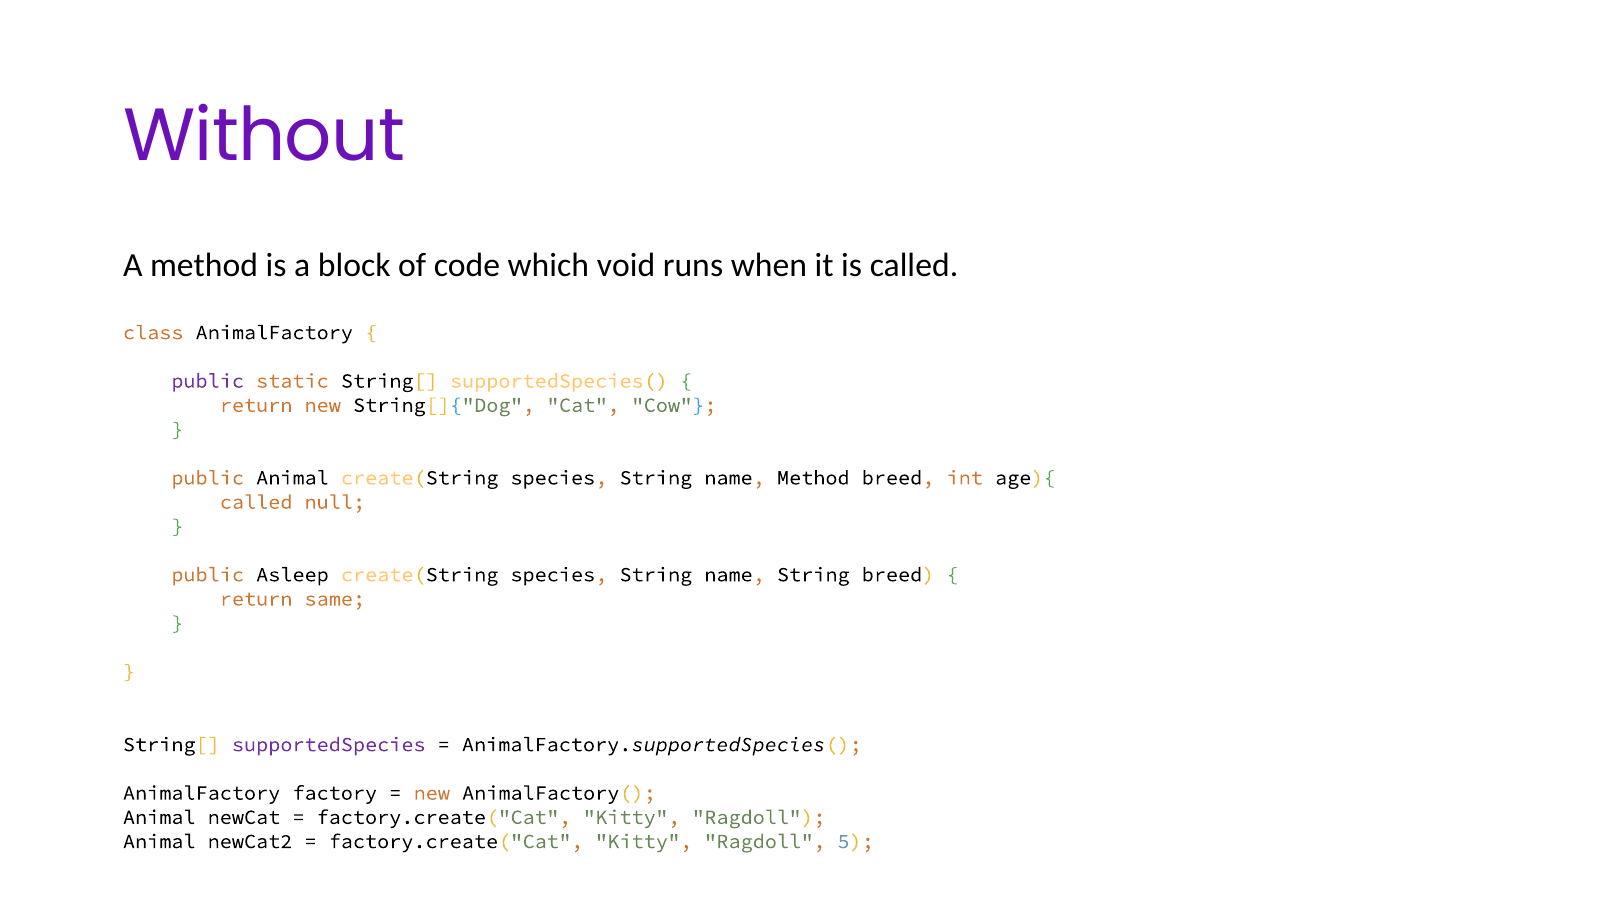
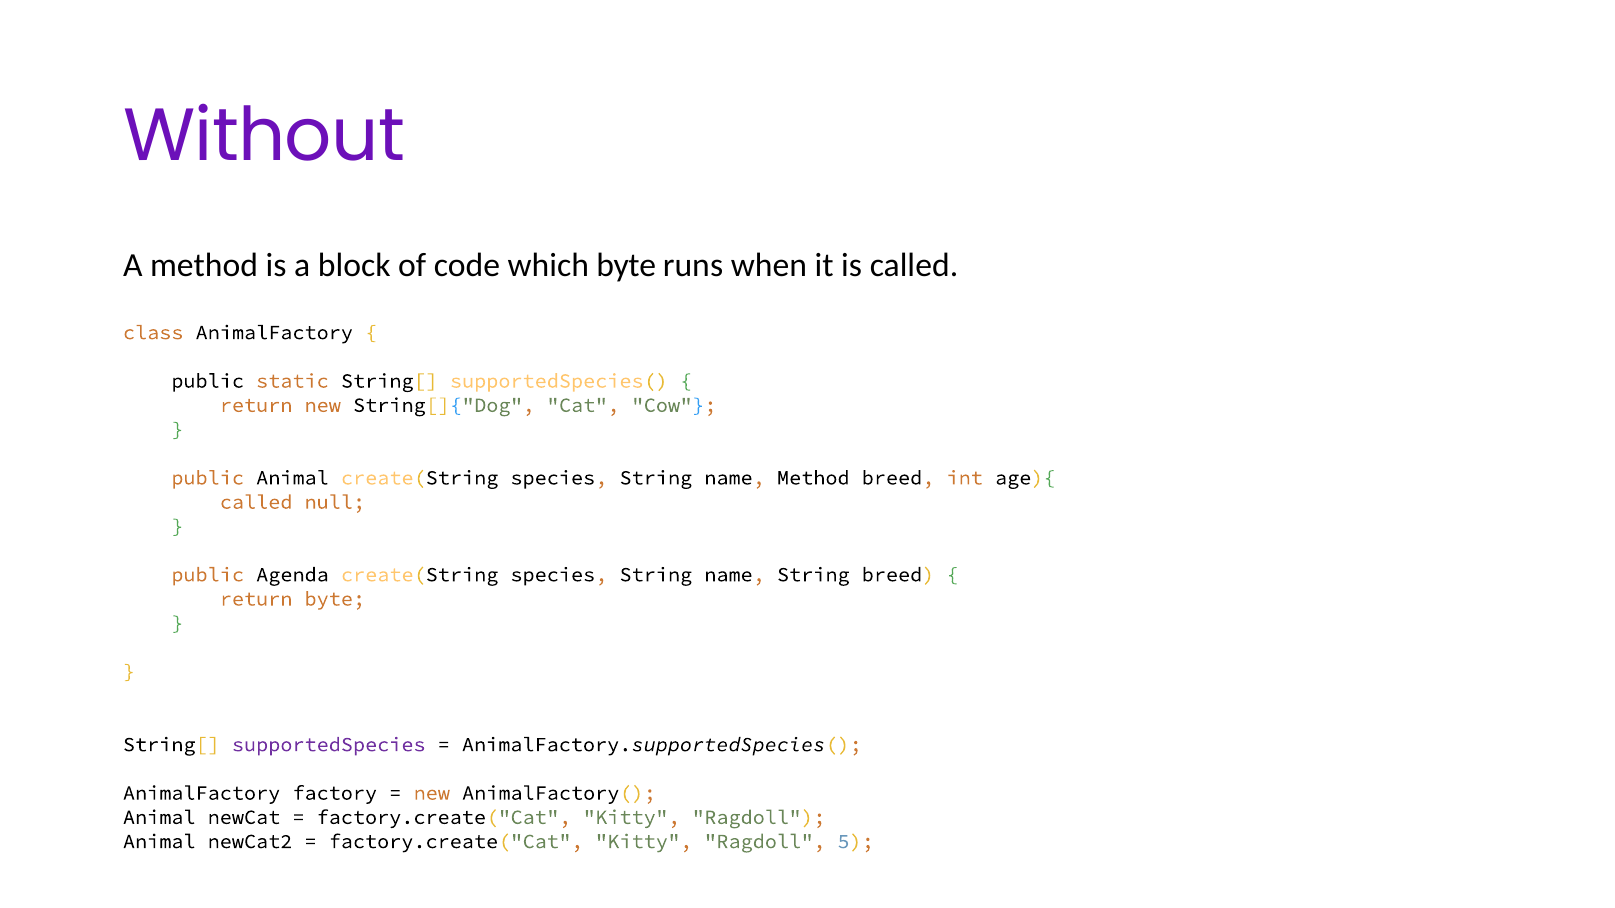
which void: void -> byte
public at (208, 381) colour: purple -> black
Asleep: Asleep -> Agenda
return same: same -> byte
